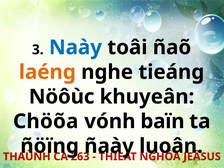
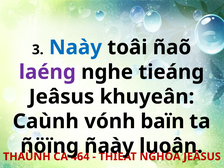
laéng colour: orange -> purple
Nöôùc at (62, 97): Nöôùc -> Jeâsus
Chöõa: Chöõa -> Caùnh
263: 263 -> 464
